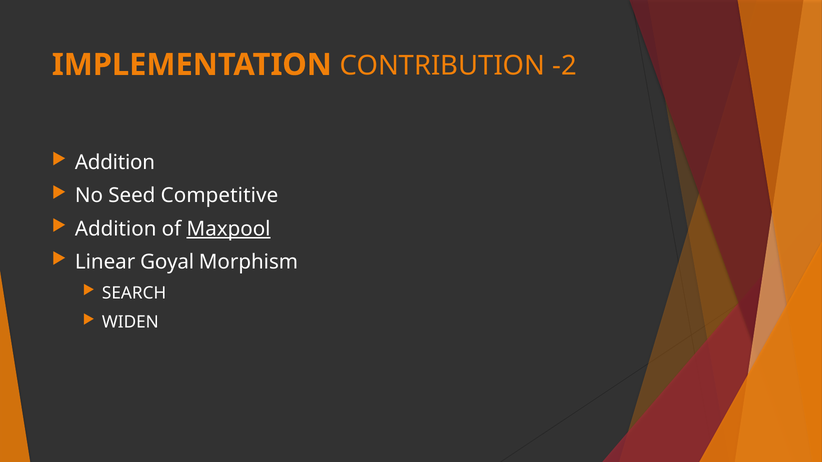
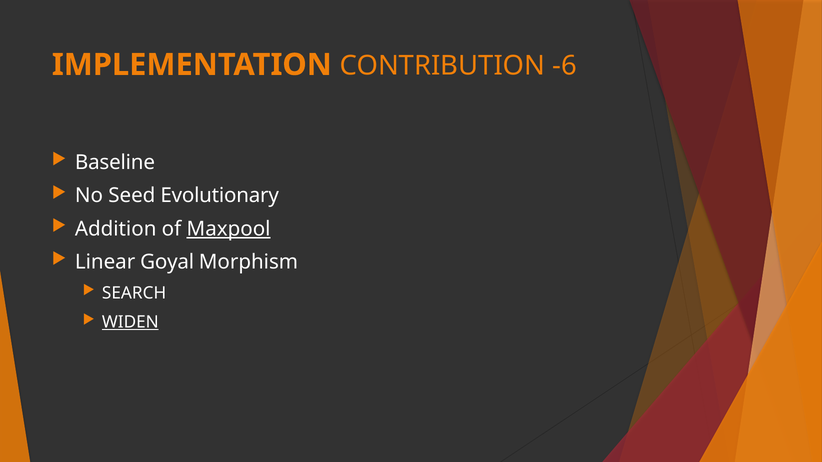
-2: -2 -> -6
Addition at (115, 163): Addition -> Baseline
Competitive: Competitive -> Evolutionary
WIDEN underline: none -> present
